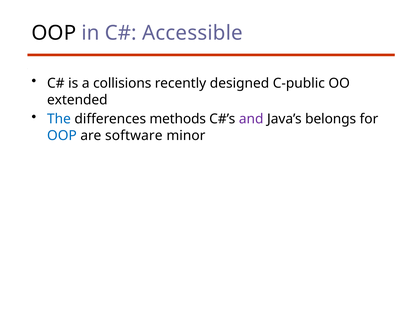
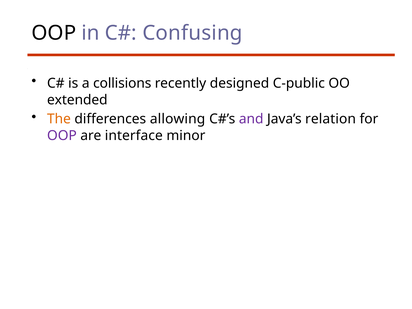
Accessible: Accessible -> Confusing
The colour: blue -> orange
methods: methods -> allowing
belongs: belongs -> relation
OOP at (62, 136) colour: blue -> purple
software: software -> interface
